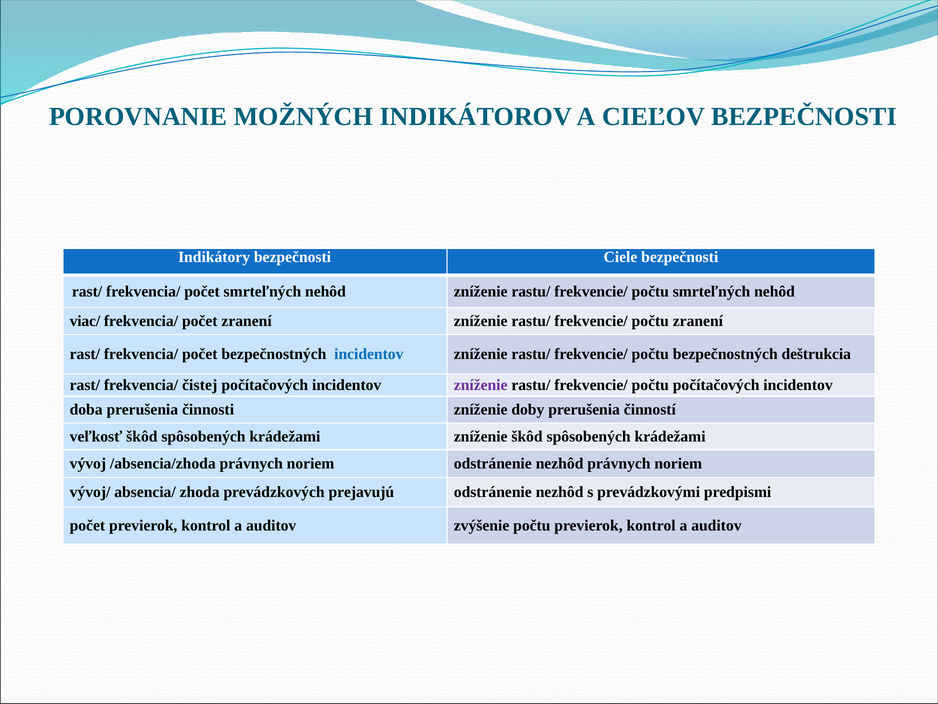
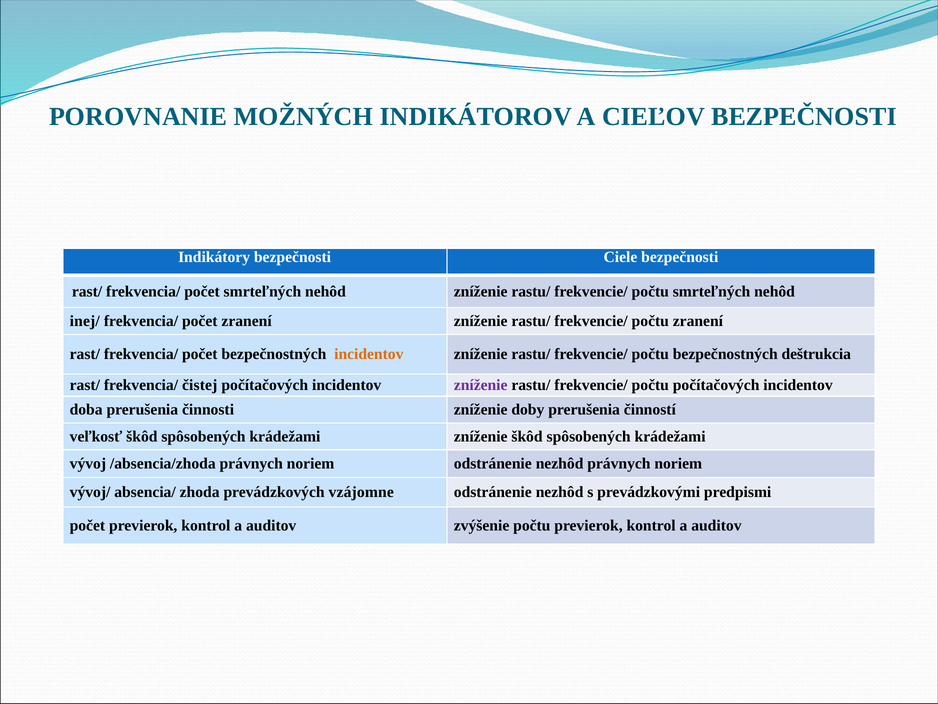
viac/: viac/ -> inej/
incidentov at (369, 354) colour: blue -> orange
prejavujú: prejavujú -> vzájomne
